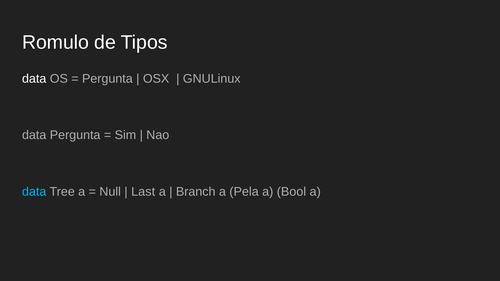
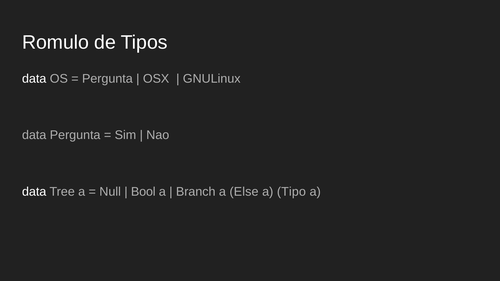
data at (34, 192) colour: light blue -> white
Last: Last -> Bool
Pela: Pela -> Else
Bool: Bool -> Tipo
